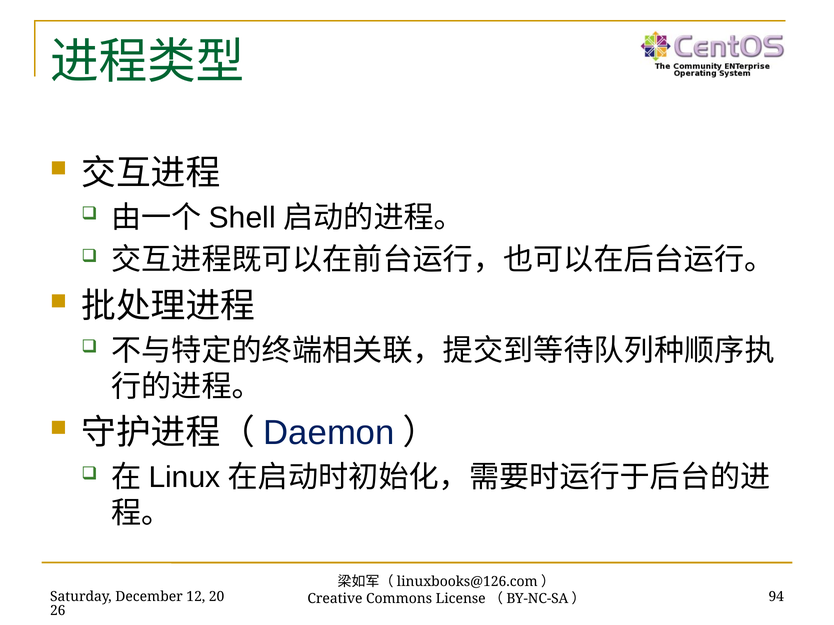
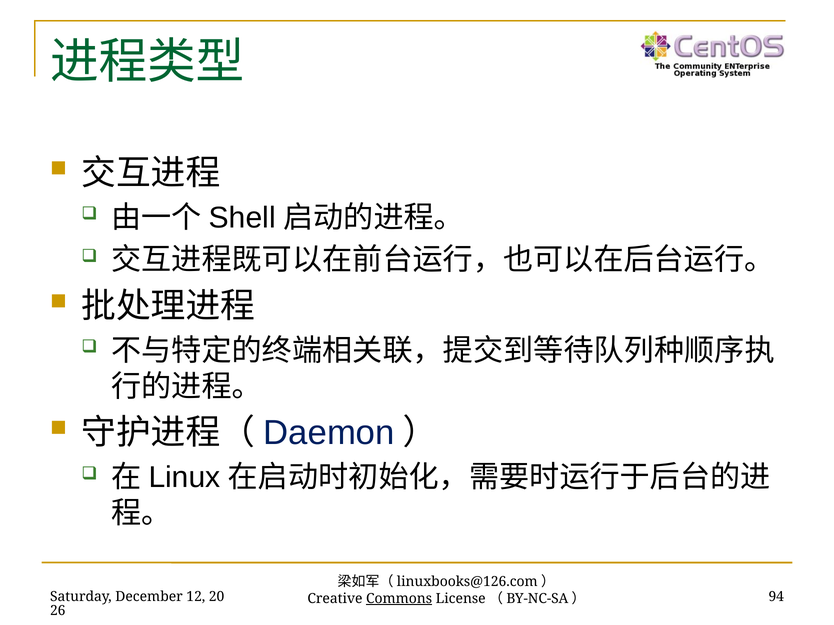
Commons underline: none -> present
